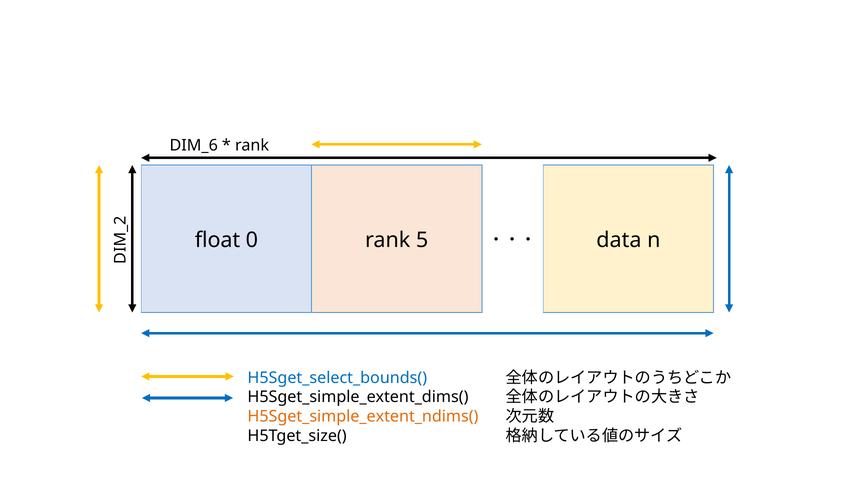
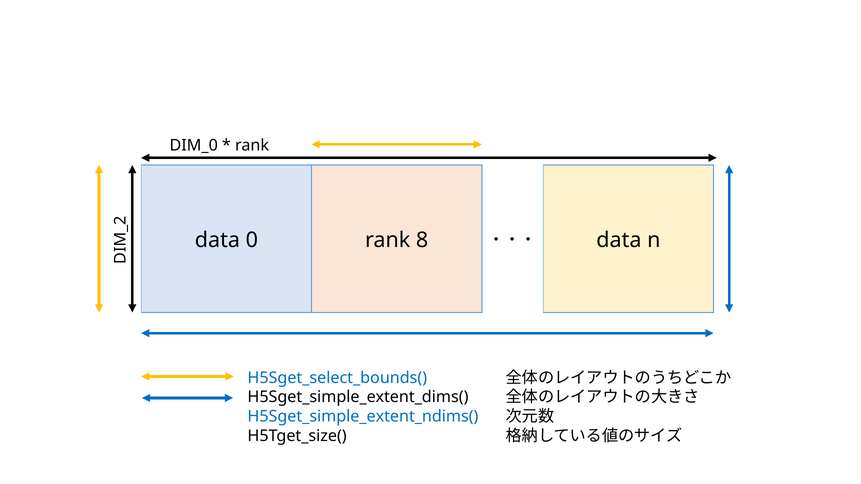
DIM_6: DIM_6 -> DIM_0
float at (217, 240): float -> data
5: 5 -> 8
H5Sget_simple_extent_ndims( colour: orange -> blue
